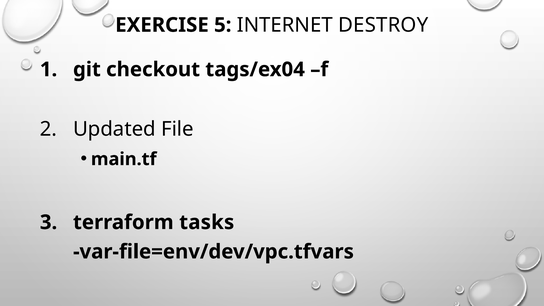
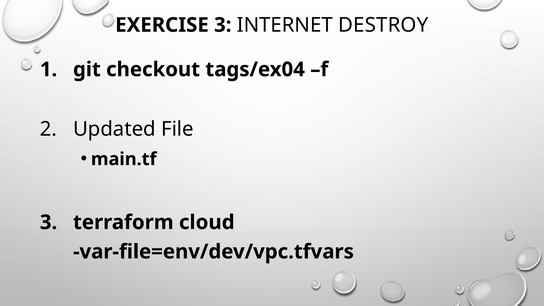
EXERCISE 5: 5 -> 3
tasks: tasks -> cloud
